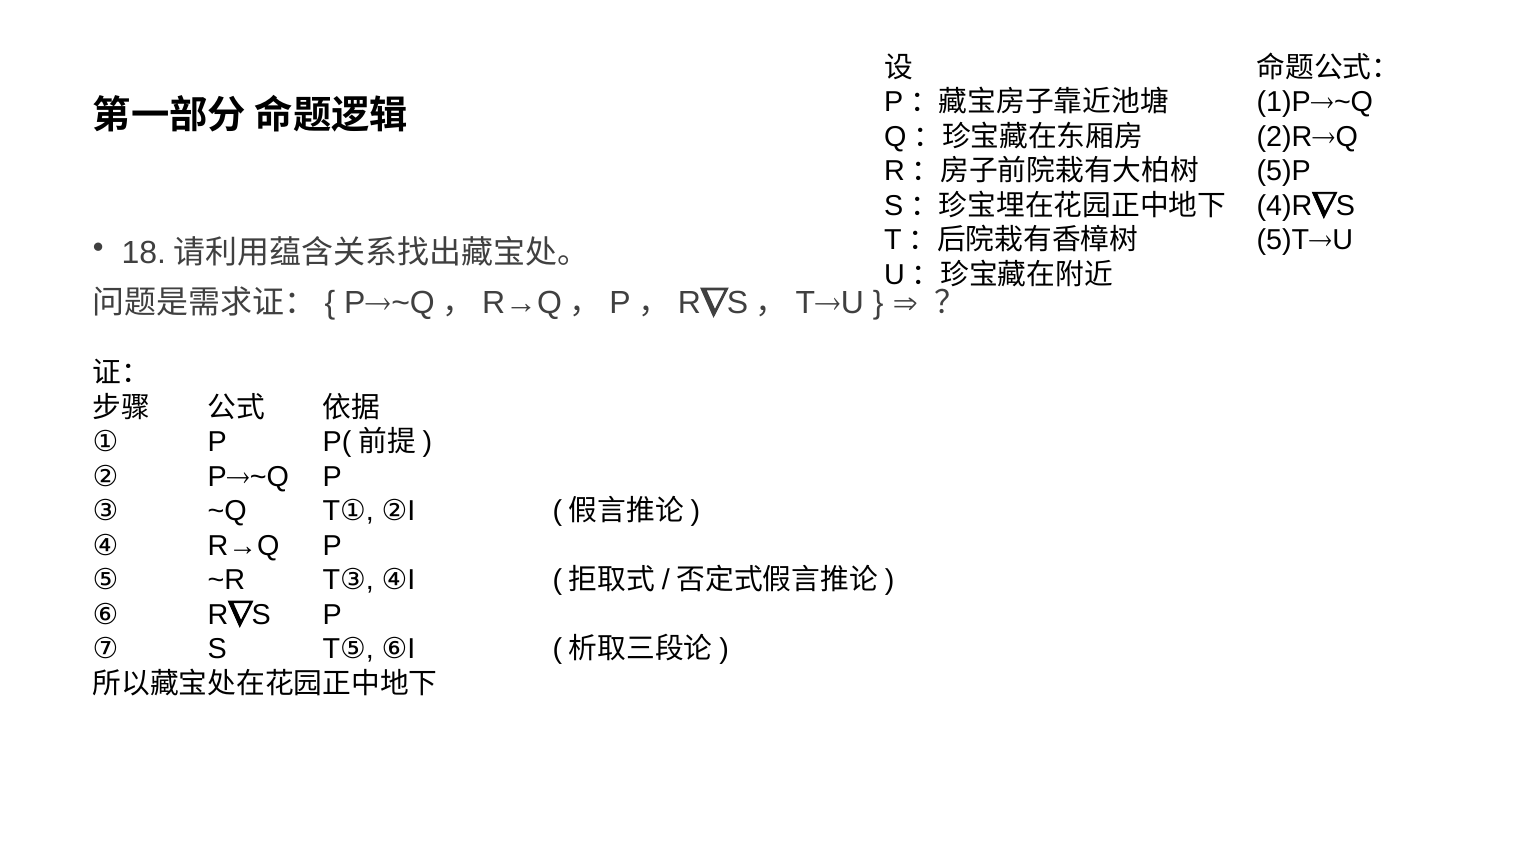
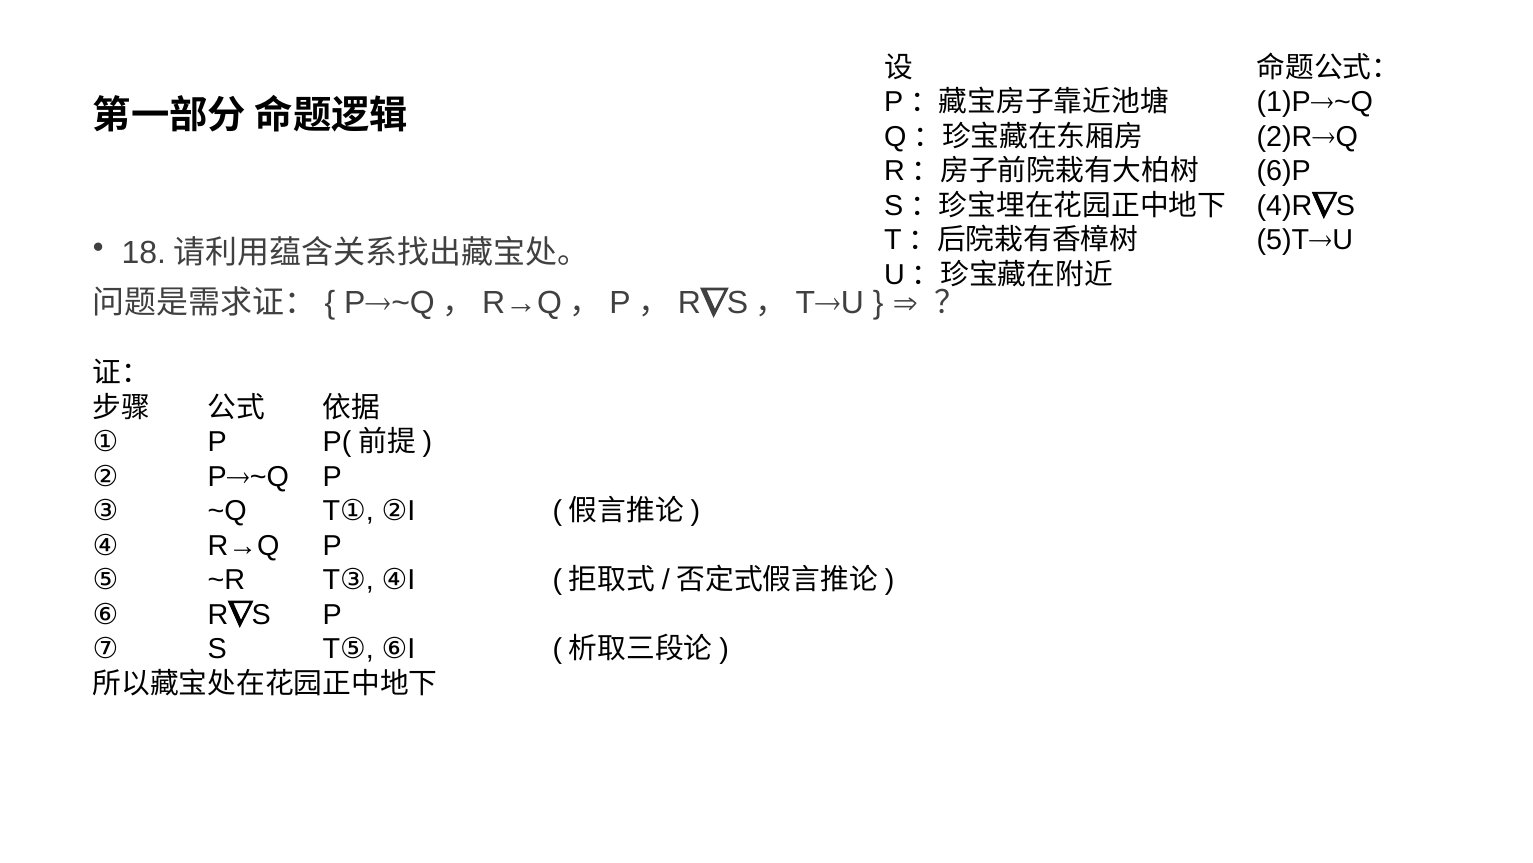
5)P: 5)P -> 6)P
